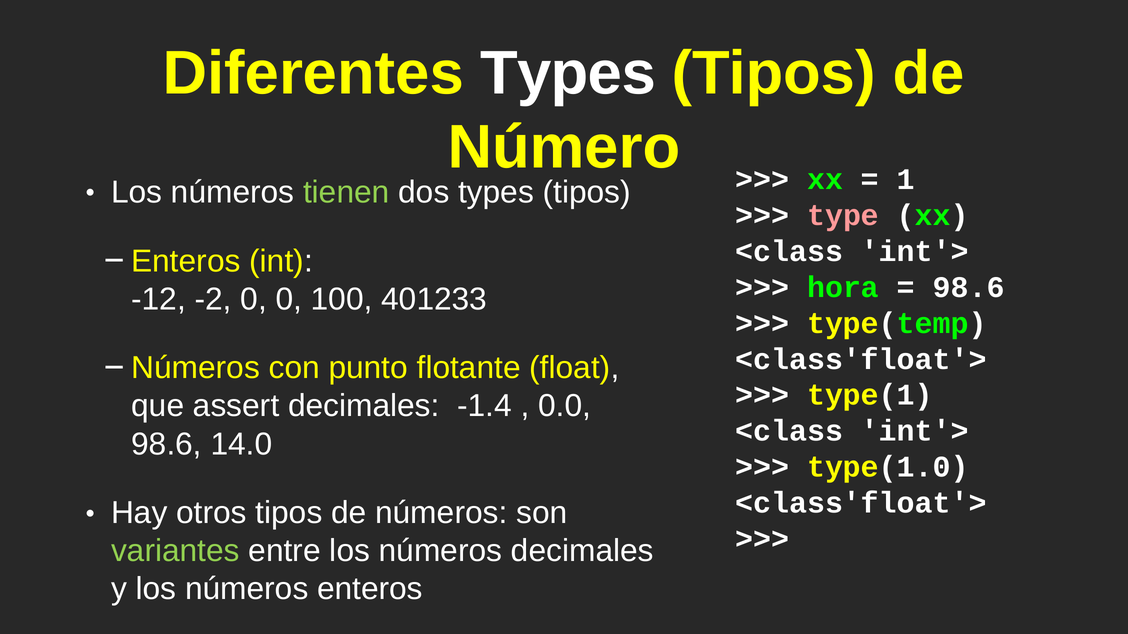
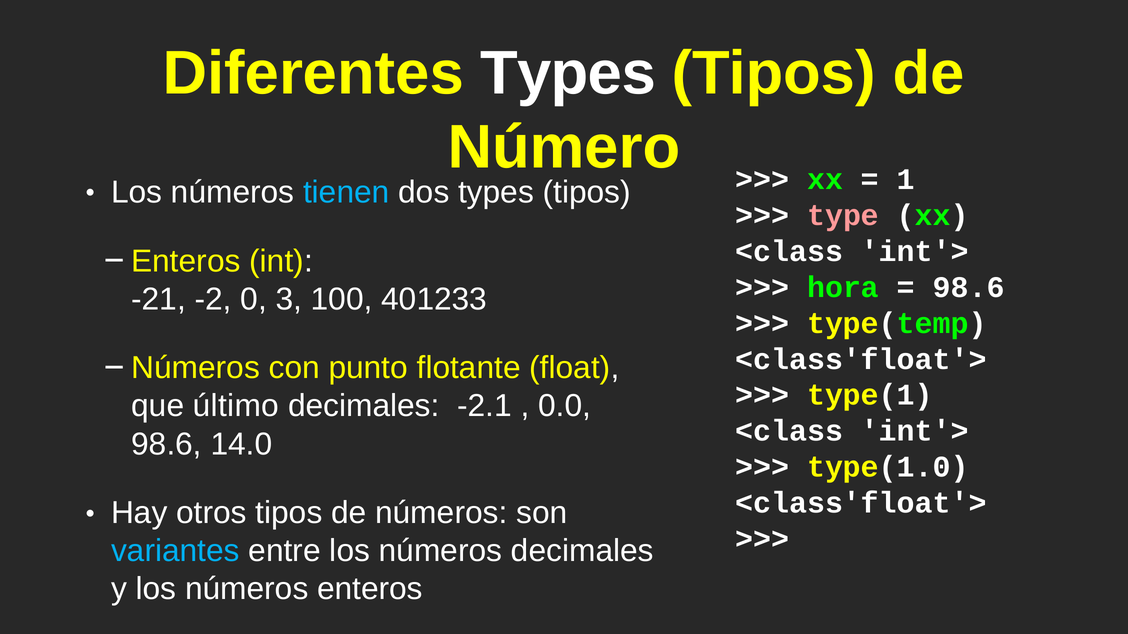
tienen colour: light green -> light blue
-12: -12 -> -21
0 0: 0 -> 3
assert: assert -> último
-1.4: -1.4 -> -2.1
variantes colour: light green -> light blue
